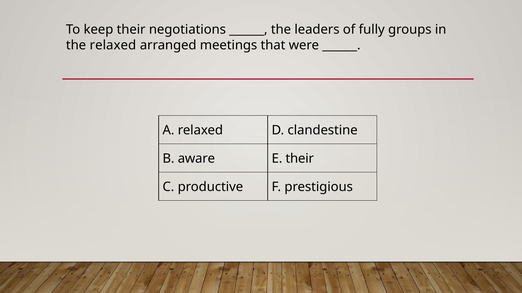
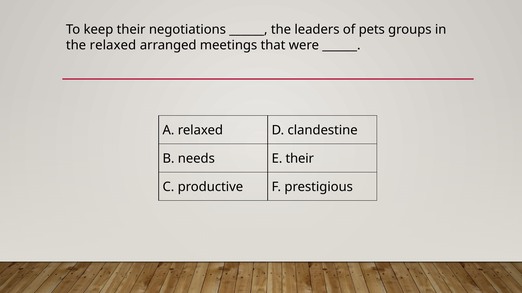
fully: fully -> pets
aware: aware -> needs
